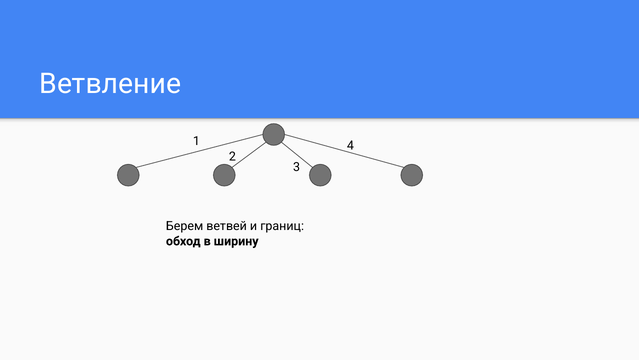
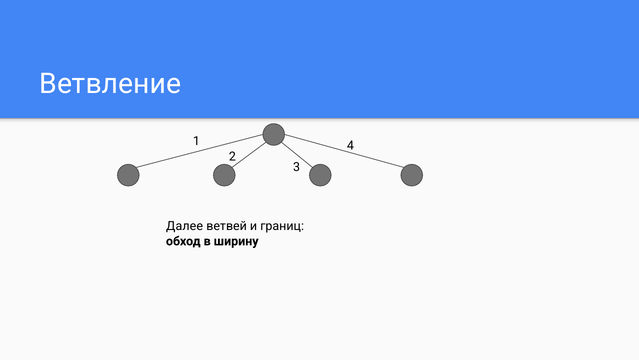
Берем: Берем -> Далее
